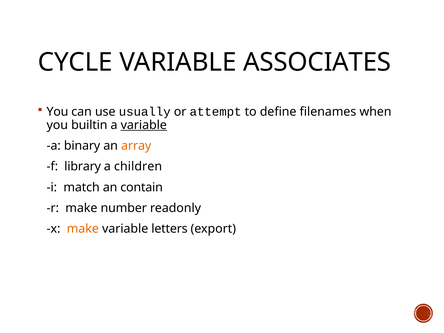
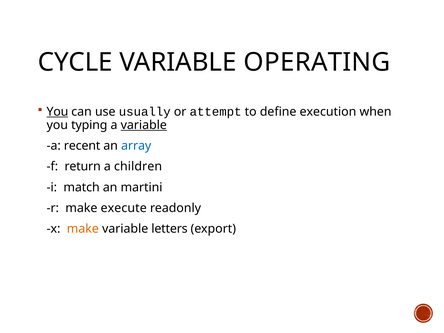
ASSOCIATES: ASSOCIATES -> OPERATING
You at (57, 112) underline: none -> present
filenames: filenames -> execution
builtin: builtin -> typing
binary: binary -> recent
array colour: orange -> blue
library: library -> return
contain: contain -> martini
number: number -> execute
